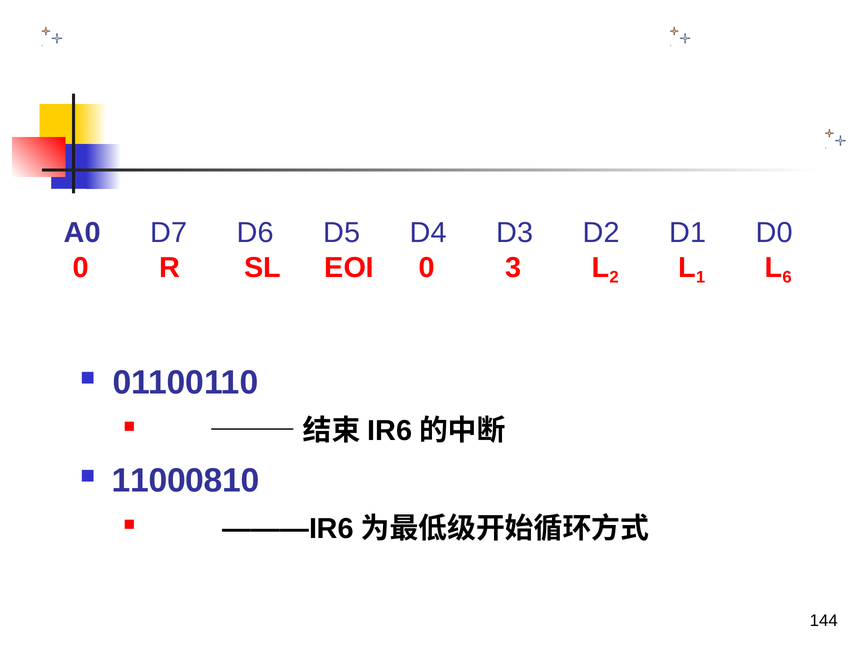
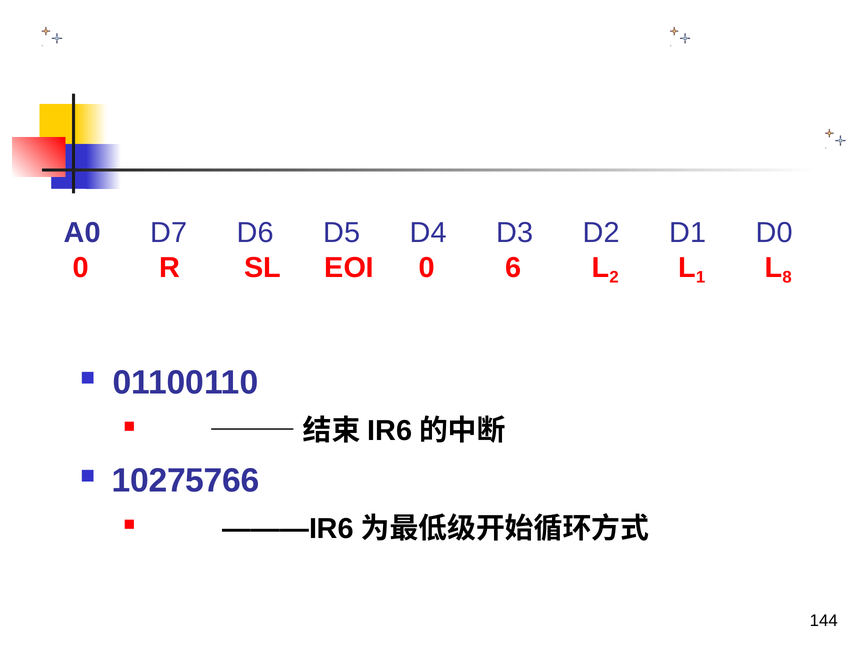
3: 3 -> 6
6: 6 -> 8
11000810: 11000810 -> 10275766
